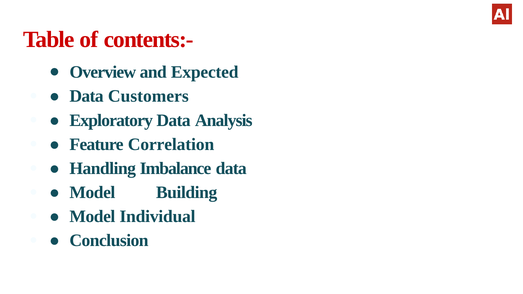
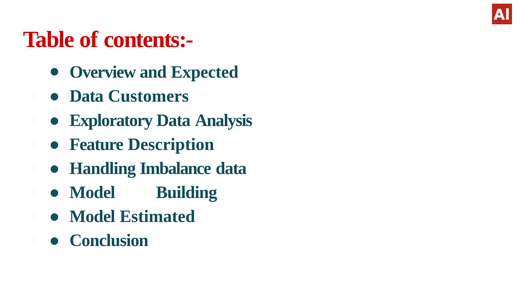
Correlation: Correlation -> Description
Individual: Individual -> Estimated
